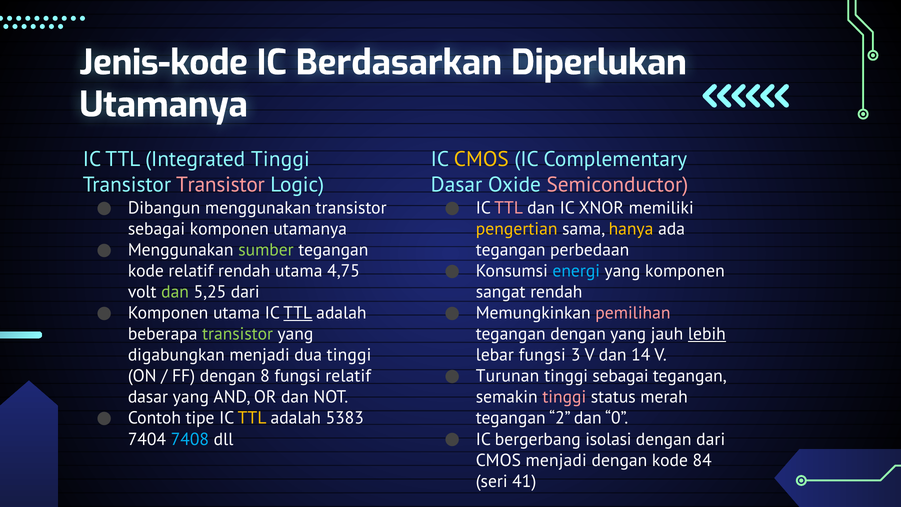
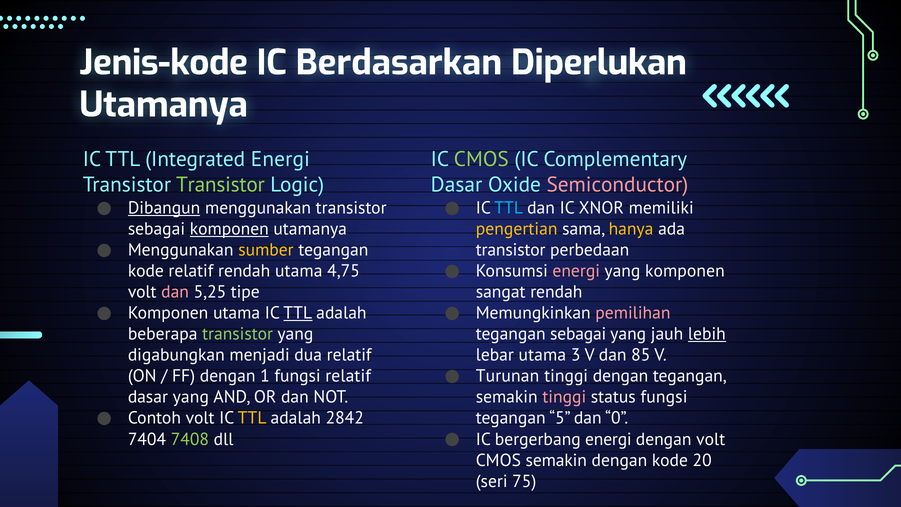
Integrated Tinggi: Tinggi -> Energi
CMOS at (481, 159) colour: yellow -> light green
Transistor at (220, 185) colour: pink -> light green
Dibangun underline: none -> present
TTL at (509, 208) colour: pink -> light blue
komponen at (229, 229) underline: none -> present
sumber colour: light green -> yellow
tegangan at (511, 250): tegangan -> transistor
energi at (576, 271) colour: light blue -> pink
dan at (175, 292) colour: light green -> pink
5,25 dari: dari -> tipe
tegangan dengan: dengan -> sebagai
dua tinggi: tinggi -> relatif
lebar fungsi: fungsi -> utama
14: 14 -> 85
tinggi sebagai: sebagai -> dengan
8: 8 -> 1
status merah: merah -> fungsi
Contoh tipe: tipe -> volt
5383: 5383 -> 2842
2: 2 -> 5
bergerbang isolasi: isolasi -> energi
dengan dari: dari -> volt
7408 colour: light blue -> light green
CMOS menjadi: menjadi -> semakin
84: 84 -> 20
41: 41 -> 75
